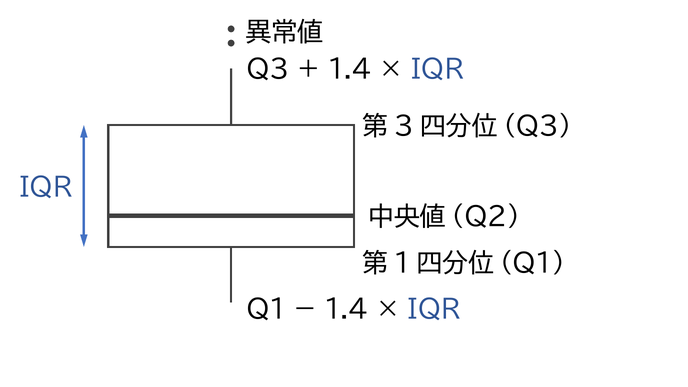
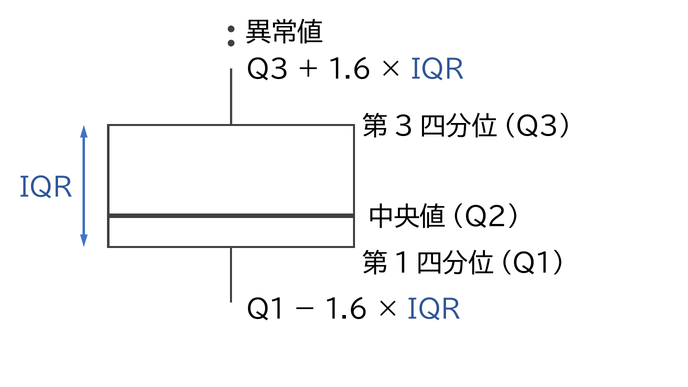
1.4 at (350, 70): 1.4 -> 1.6
1.4 at (347, 310): 1.4 -> 1.6
